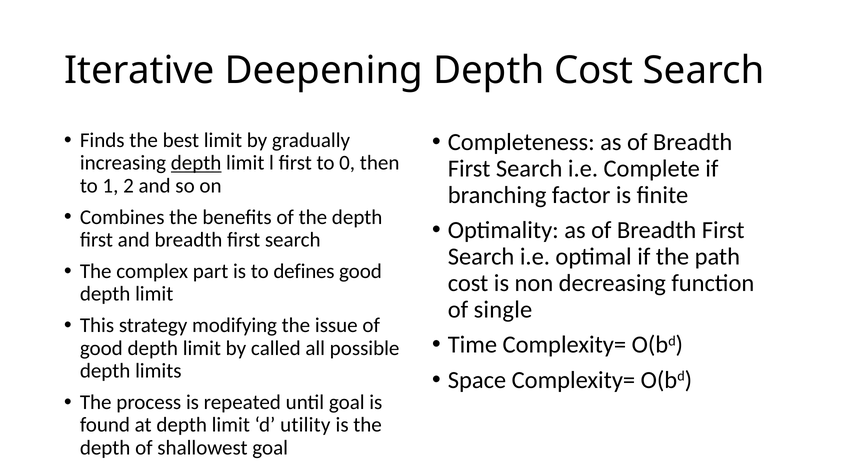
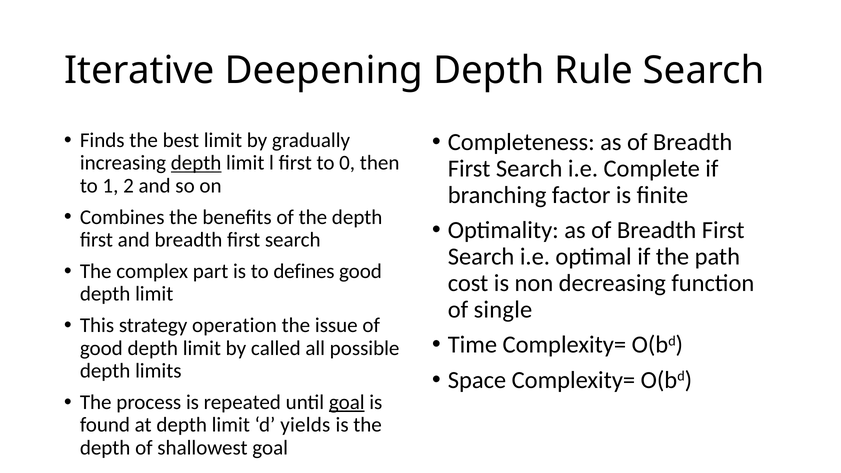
Depth Cost: Cost -> Rule
modifying: modifying -> operation
goal at (347, 402) underline: none -> present
utility: utility -> yields
